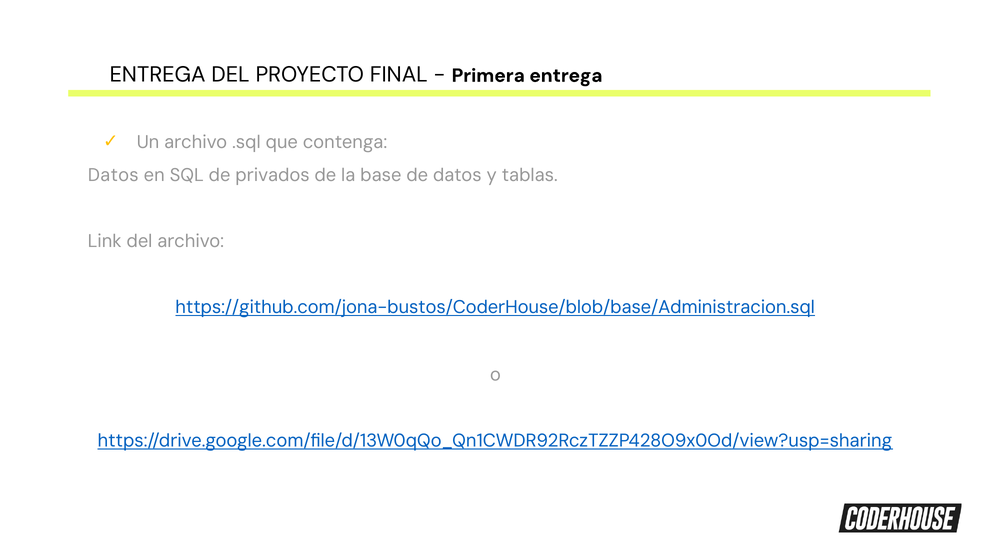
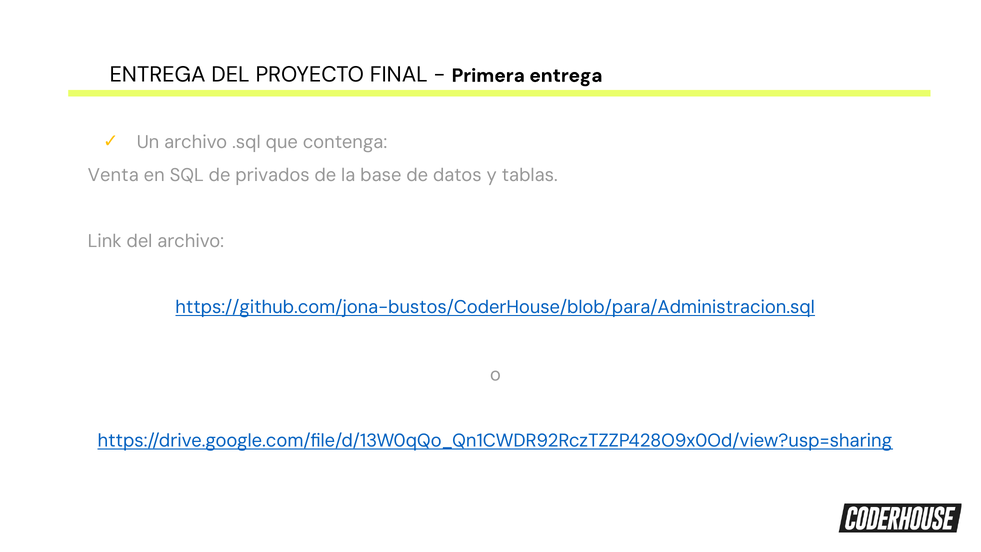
Datos at (113, 175): Datos -> Venta
https://github.com/jona-bustos/CoderHouse/blob/base/Administracion.sql: https://github.com/jona-bustos/CoderHouse/blob/base/Administracion.sql -> https://github.com/jona-bustos/CoderHouse/blob/para/Administracion.sql
